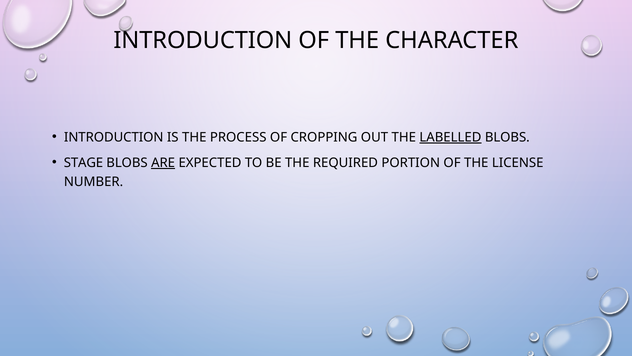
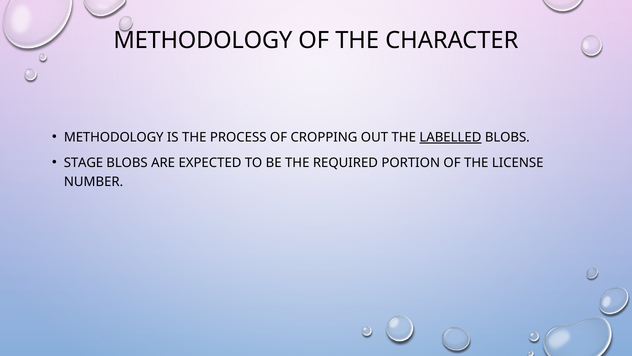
INTRODUCTION at (203, 40): INTRODUCTION -> METHODOLOGY
INTRODUCTION at (114, 137): INTRODUCTION -> METHODOLOGY
ARE underline: present -> none
